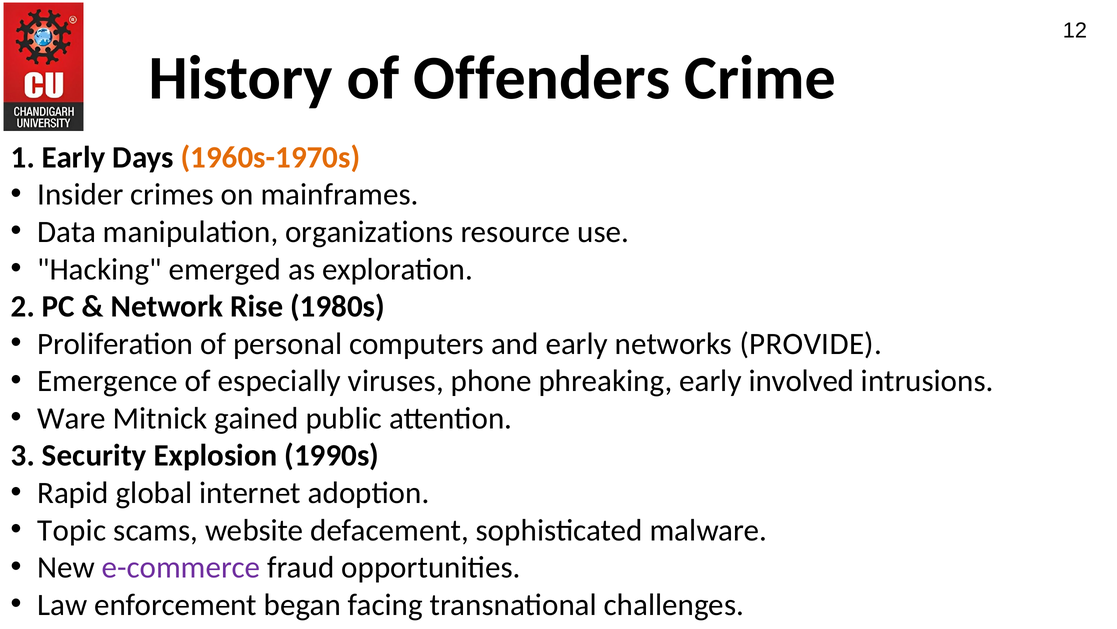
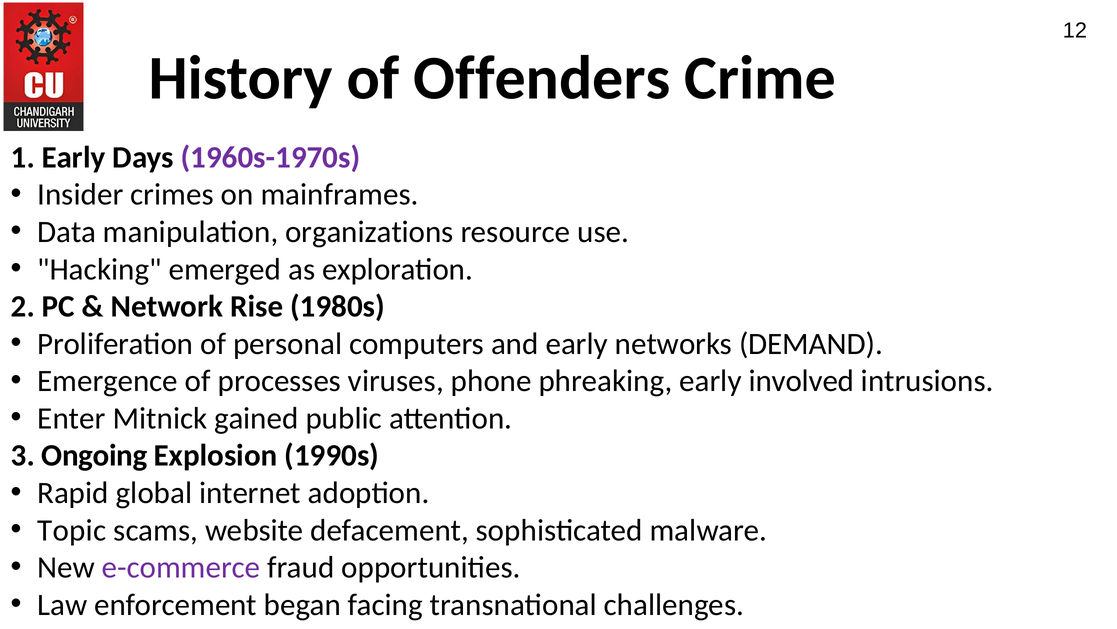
1960s-1970s colour: orange -> purple
PROVIDE: PROVIDE -> DEMAND
especially: especially -> processes
Ware: Ware -> Enter
Security: Security -> Ongoing
